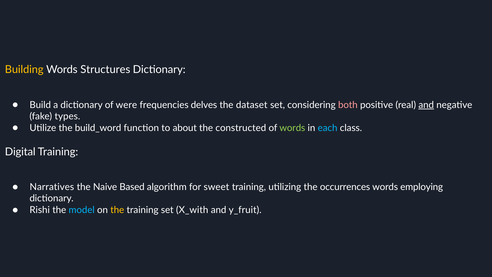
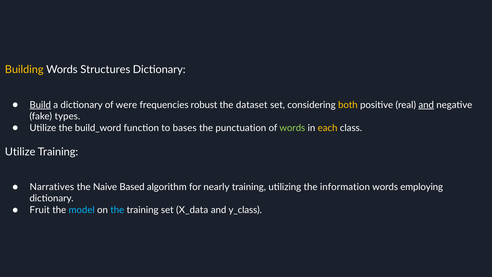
Build underline: none -> present
delves: delves -> robust
both colour: pink -> yellow
about: about -> bases
constructed: constructed -> punctuation
each colour: light blue -> yellow
Digital at (20, 152): Digital -> Utilize
sweet: sweet -> nearly
occurrences: occurrences -> information
Rishi: Rishi -> Fruit
the at (117, 210) colour: yellow -> light blue
X_with: X_with -> X_data
y_fruit: y_fruit -> y_class
